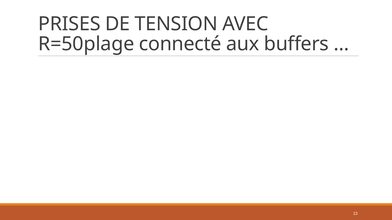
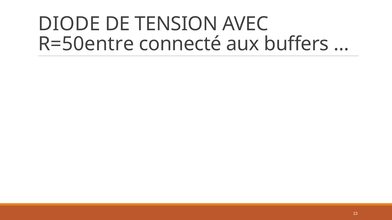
PRISES: PRISES -> DIODE
R=50plage: R=50plage -> R=50entre
